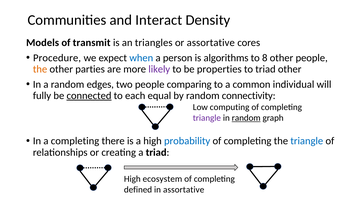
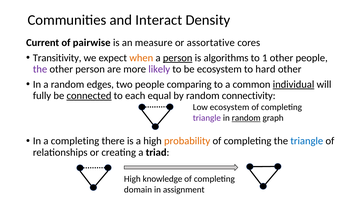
Models: Models -> Current
transmit: transmit -> pairwise
triangles: triangles -> measure
Procedure: Procedure -> Transitivity
when colour: blue -> orange
person at (178, 58) underline: none -> present
8: 8 -> 1
the at (40, 69) colour: orange -> purple
other parties: parties -> person
be properties: properties -> ecosystem
to triad: triad -> hard
individual underline: none -> present
Low computing: computing -> ecosystem
probability colour: blue -> orange
ecosystem: ecosystem -> knowledge
defined: defined -> domain
in assortative: assortative -> assignment
